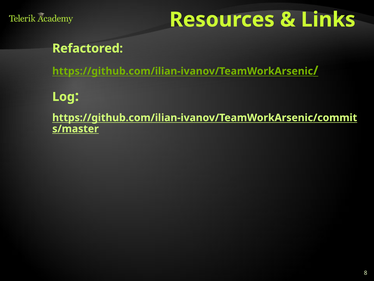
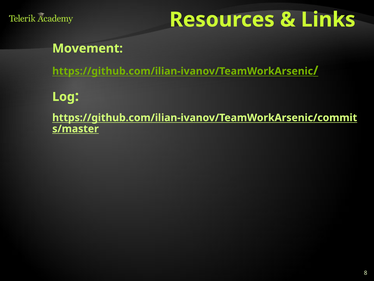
Refactored: Refactored -> Movement
